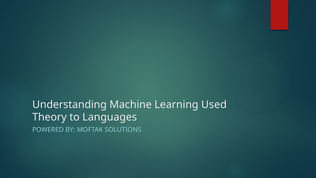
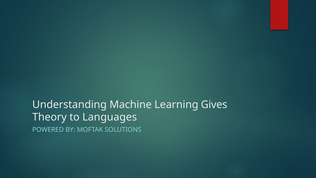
Used: Used -> Gives
